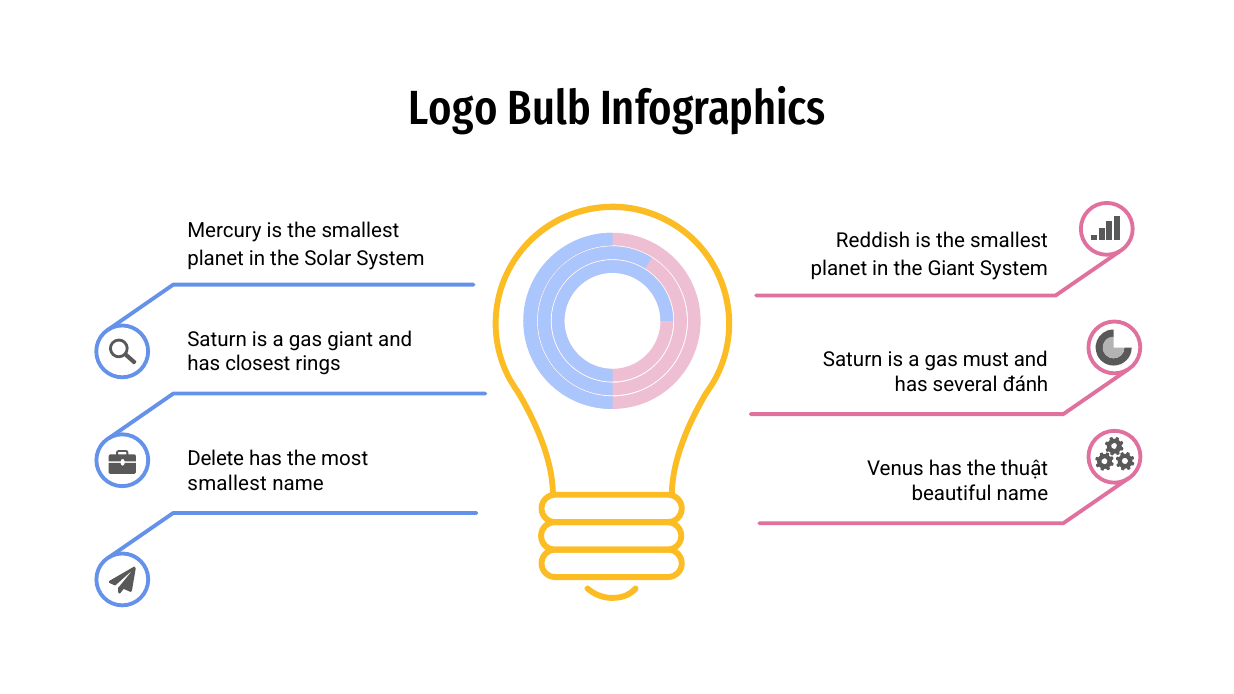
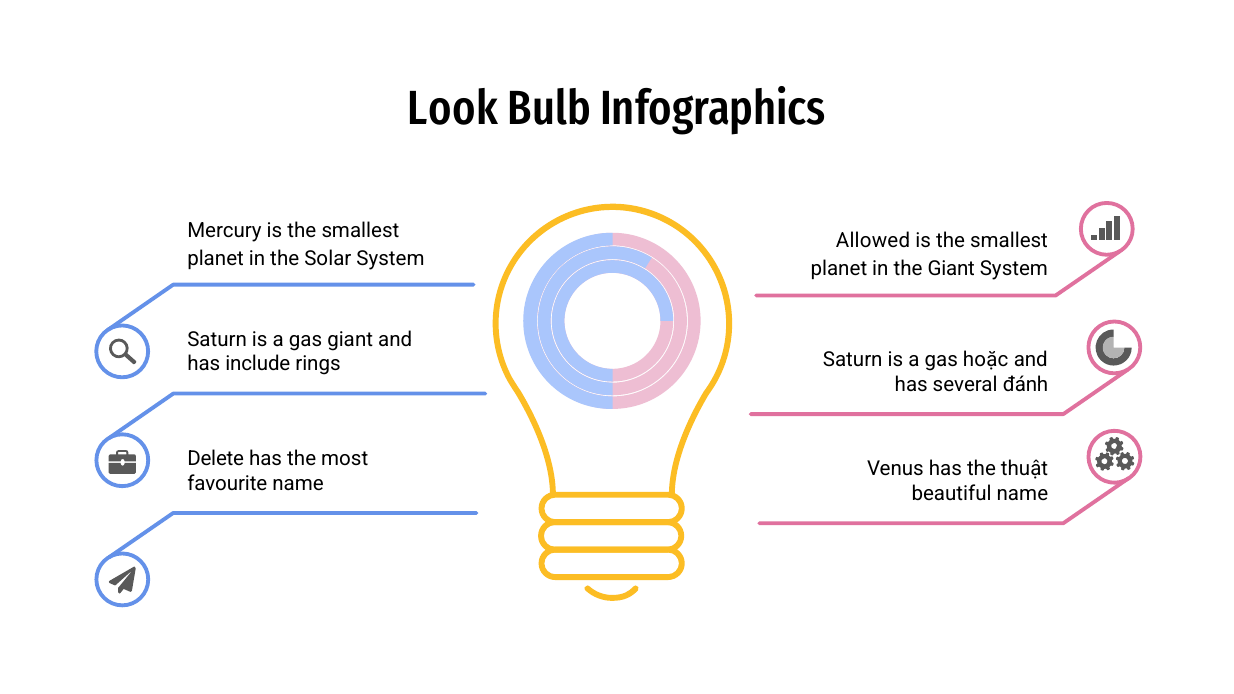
Logo: Logo -> Look
Reddish: Reddish -> Allowed
must: must -> hoặc
closest: closest -> include
smallest at (227, 484): smallest -> favourite
